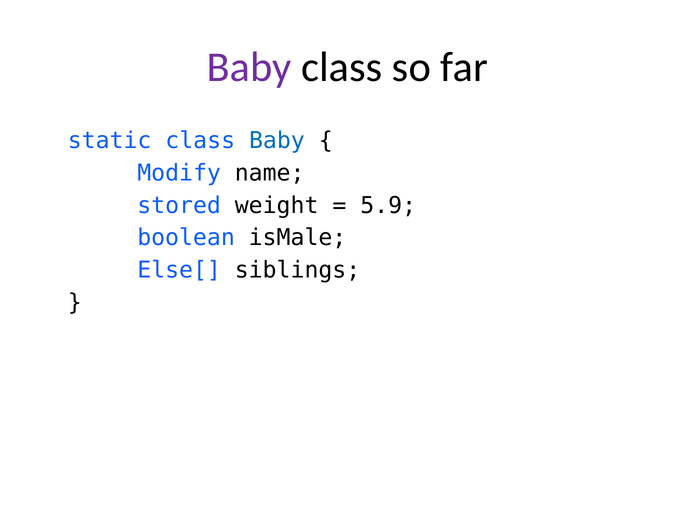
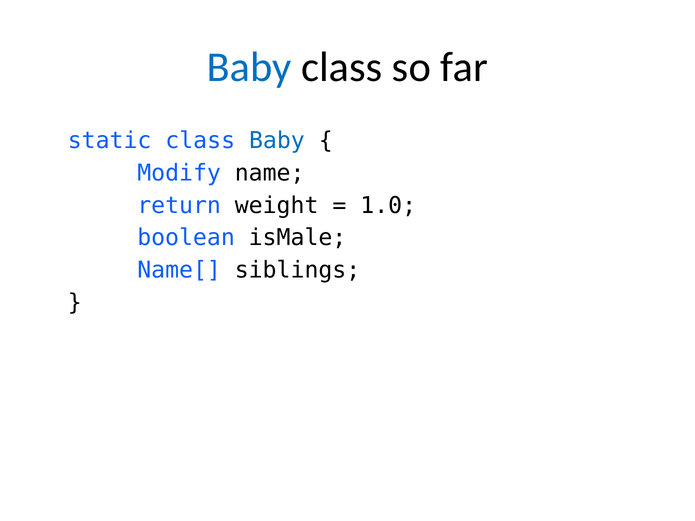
Baby at (249, 67) colour: purple -> blue
stored: stored -> return
5.9: 5.9 -> 1.0
Else[: Else[ -> Name[
